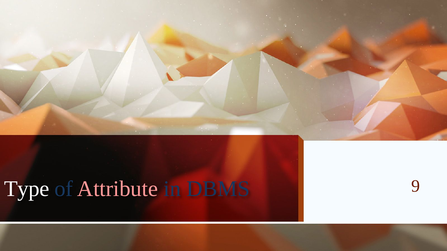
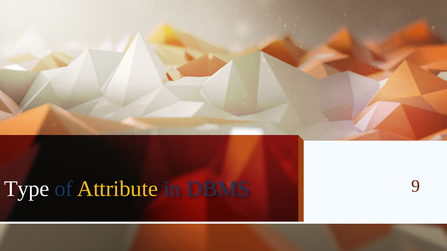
Attribute colour: pink -> yellow
